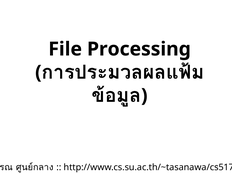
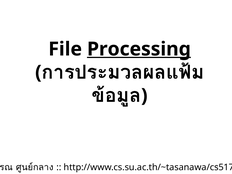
Processing underline: none -> present
